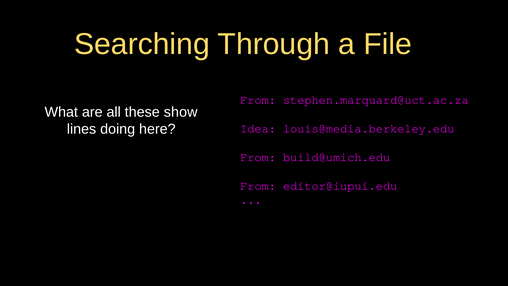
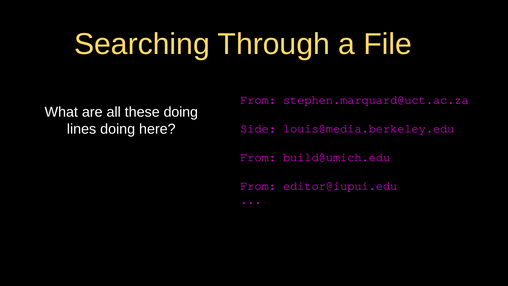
these show: show -> doing
Idea: Idea -> Side
